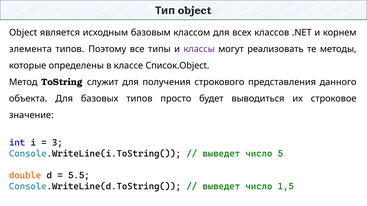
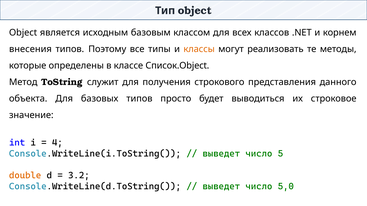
элемента: элемента -> внесения
классы colour: purple -> orange
3: 3 -> 4
5.5: 5.5 -> 3.2
1,5: 1,5 -> 5,0
